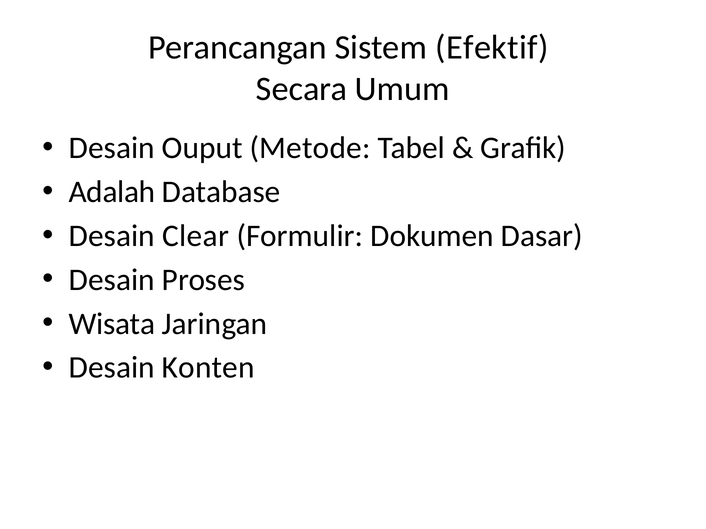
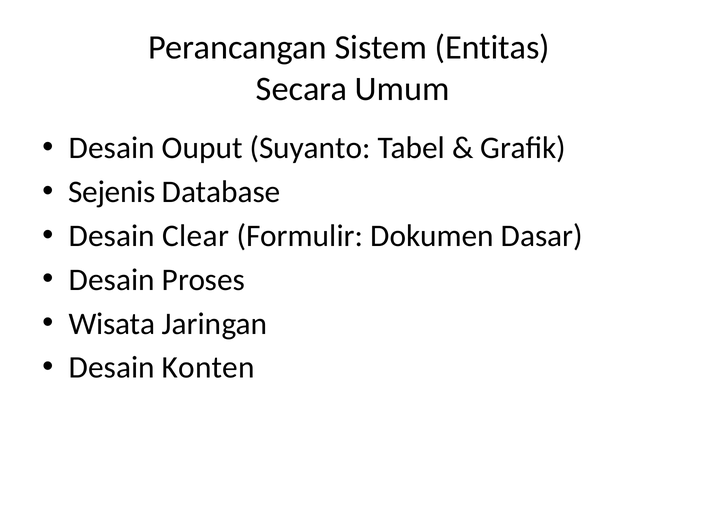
Efektif: Efektif -> Entitas
Metode: Metode -> Suyanto
Adalah: Adalah -> Sejenis
